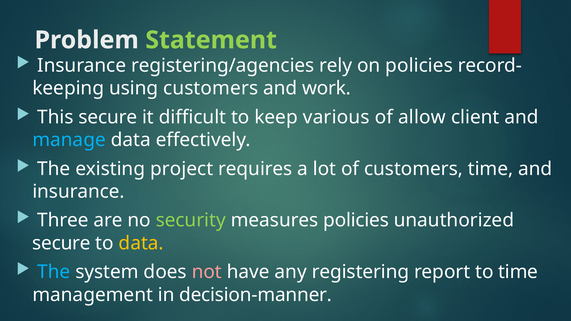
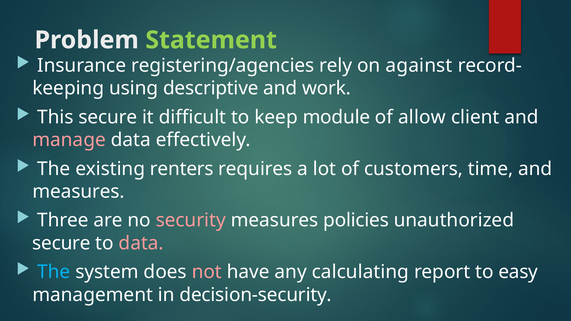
on policies: policies -> against
using customers: customers -> descriptive
various: various -> module
manage colour: light blue -> pink
project: project -> renters
insurance at (79, 192): insurance -> measures
security colour: light green -> pink
data at (141, 243) colour: yellow -> pink
registering: registering -> calculating
to time: time -> easy
decision-manner: decision-manner -> decision-security
